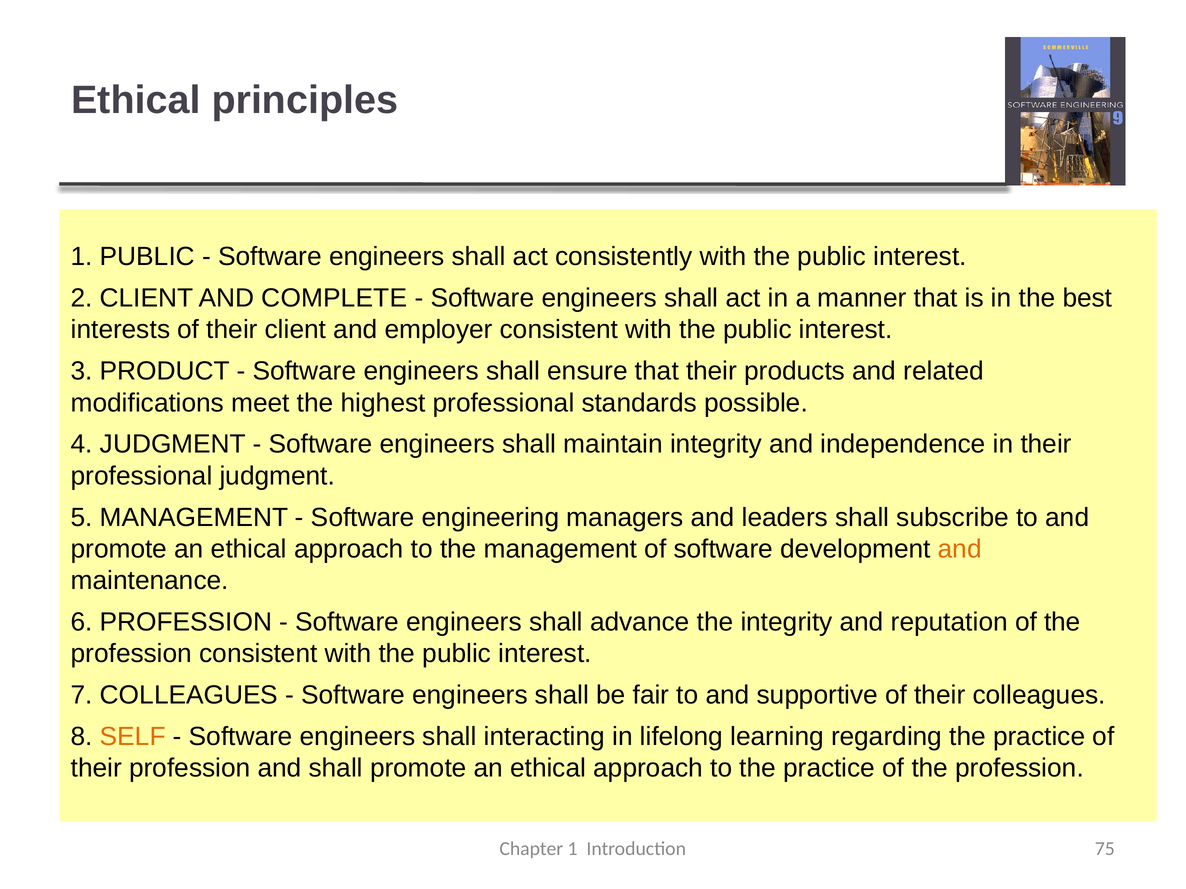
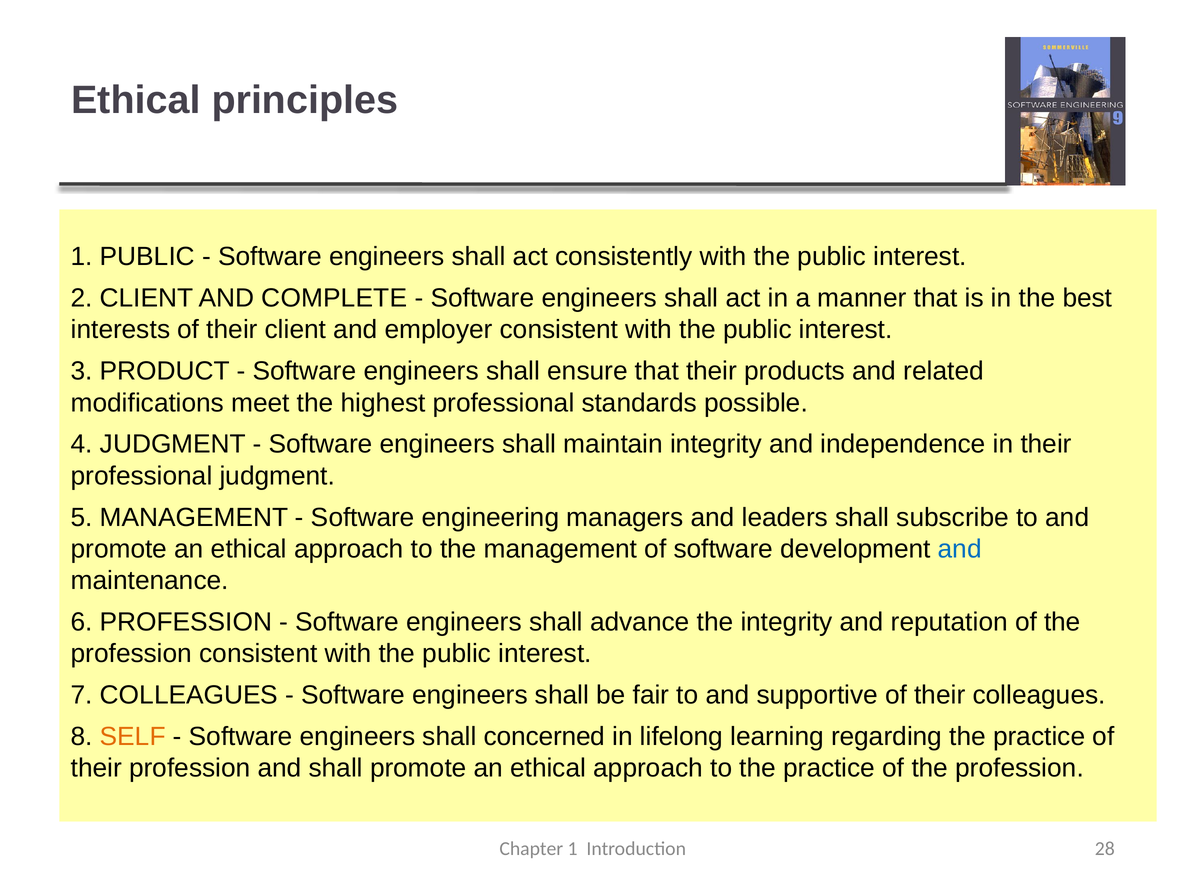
and at (960, 549) colour: orange -> blue
interacting: interacting -> concerned
75: 75 -> 28
